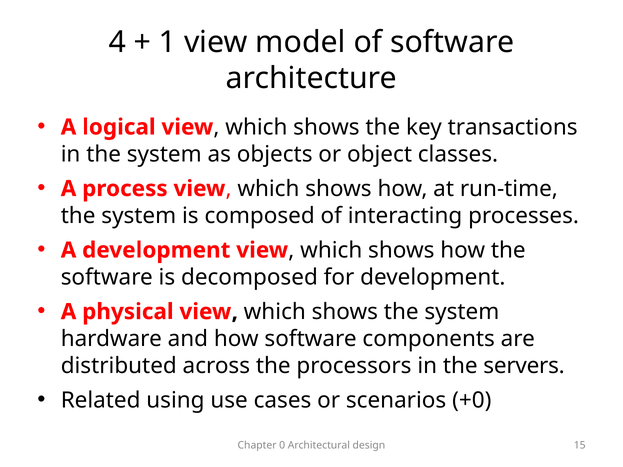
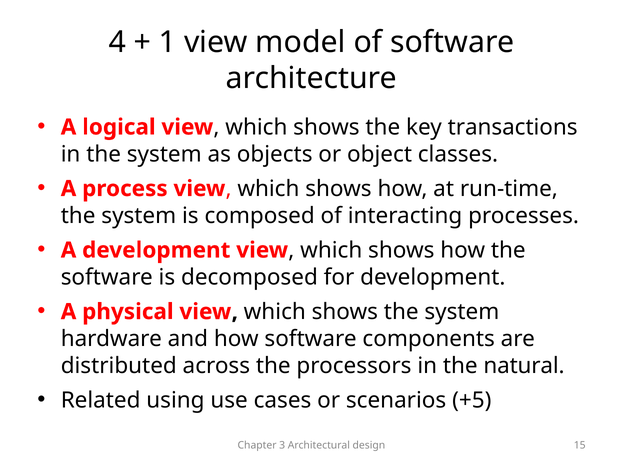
servers: servers -> natural
+0: +0 -> +5
0: 0 -> 3
